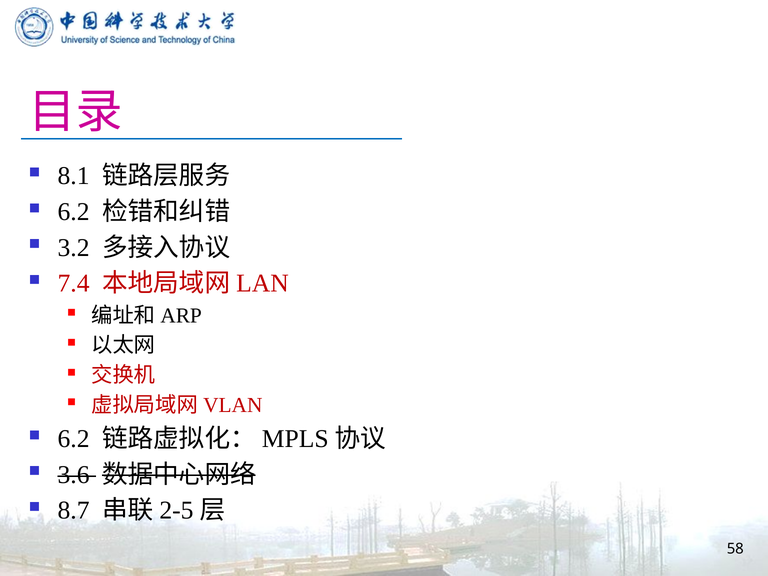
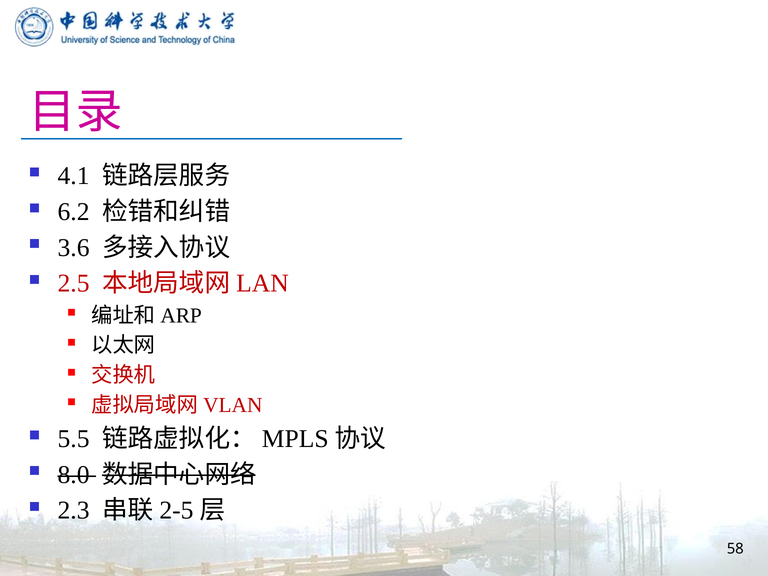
8.1: 8.1 -> 4.1
3.2: 3.2 -> 3.6
7.4: 7.4 -> 2.5
6.2 at (74, 439): 6.2 -> 5.5
3.6: 3.6 -> 8.0
8.7: 8.7 -> 2.3
